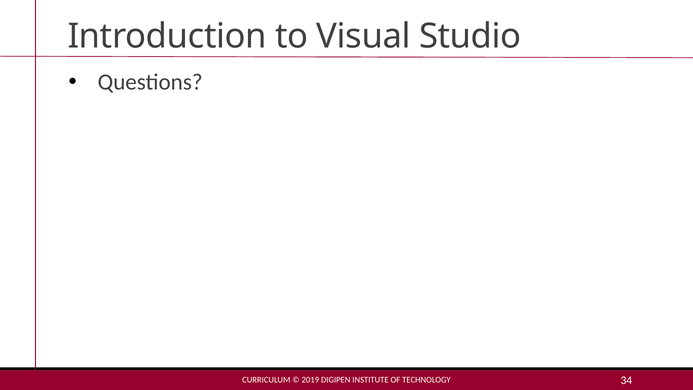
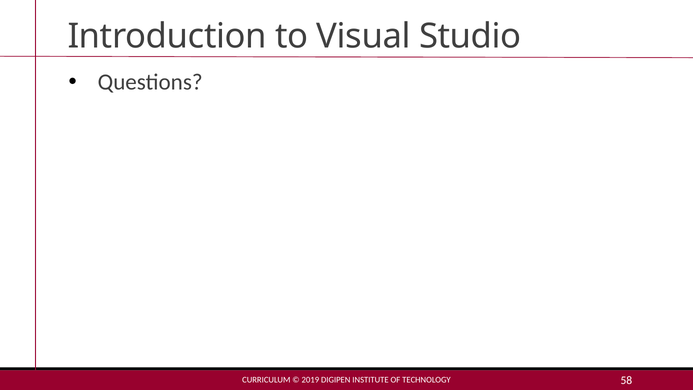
34: 34 -> 58
